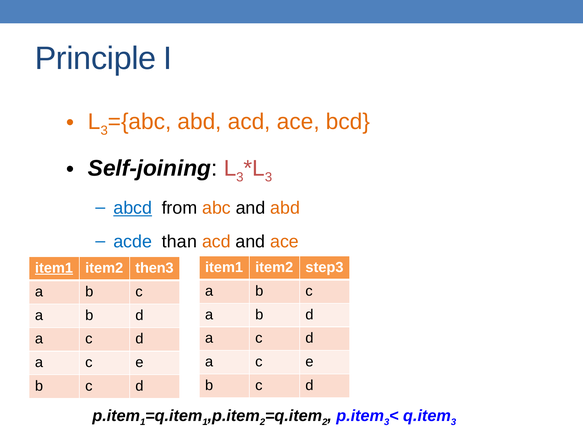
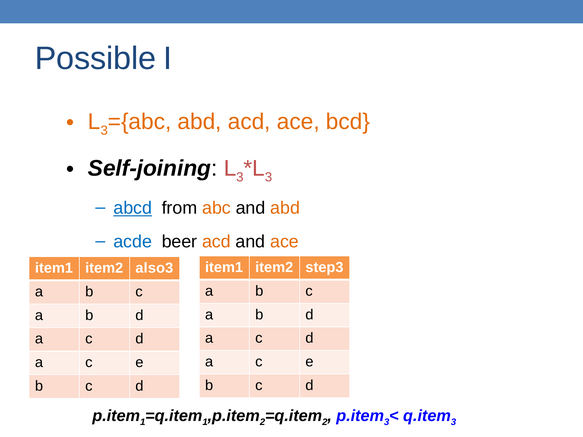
Principle: Principle -> Possible
than: than -> beer
item1 at (54, 268) underline: present -> none
then3: then3 -> also3
